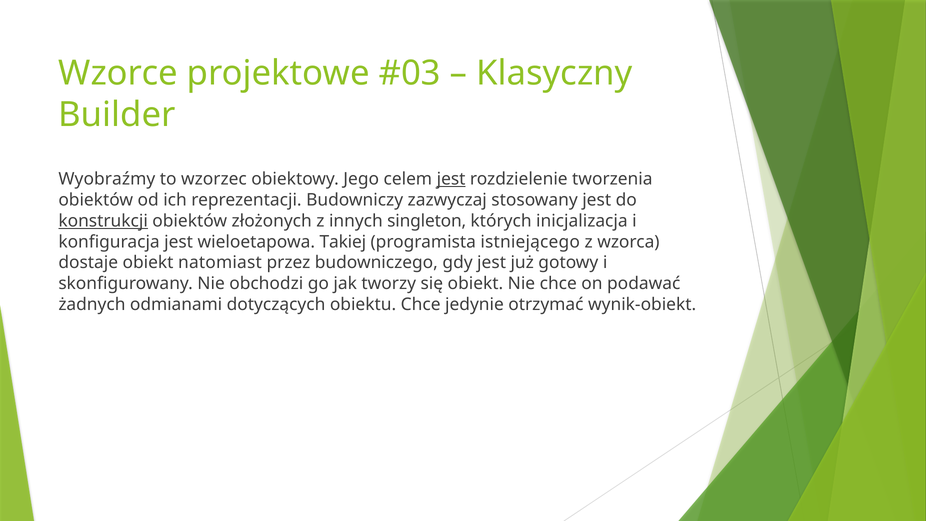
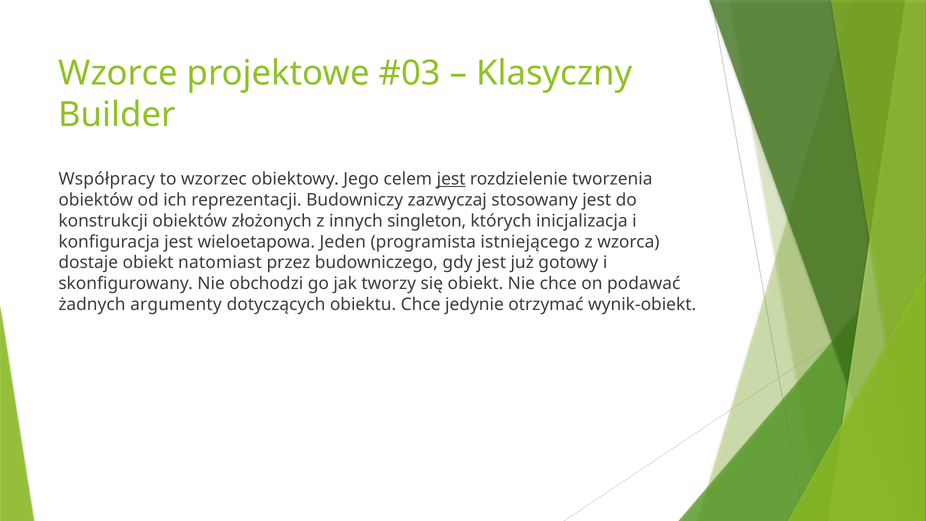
Wyobraźmy: Wyobraźmy -> Współpracy
konstrukcji underline: present -> none
Takiej: Takiej -> Jeden
odmianami: odmianami -> argumenty
